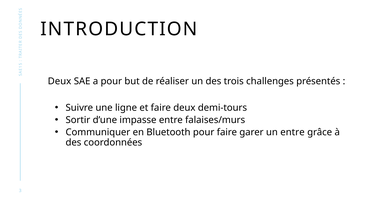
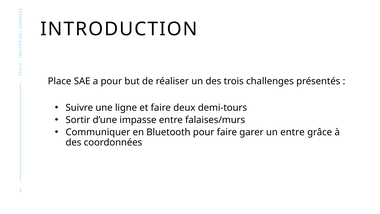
Deux at (60, 81): Deux -> Place
